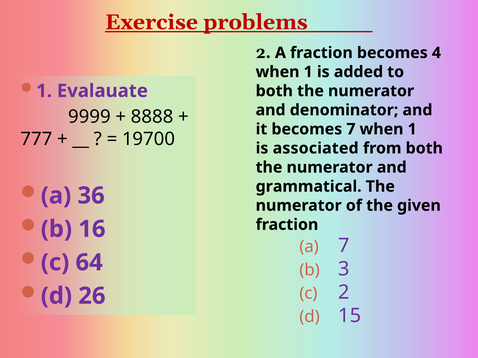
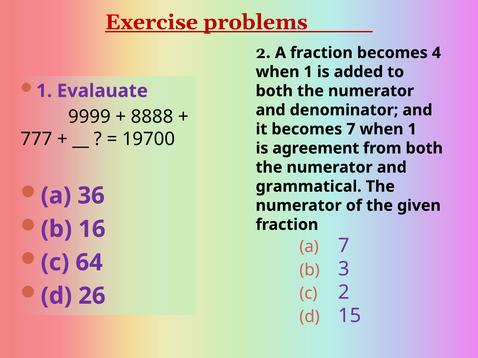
associated: associated -> agreement
